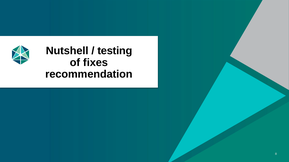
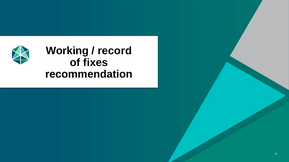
Nutshell: Nutshell -> Working
testing: testing -> record
